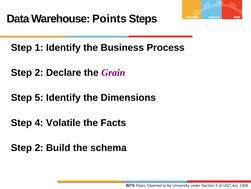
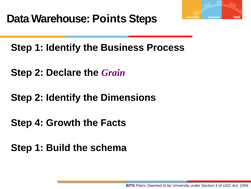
5 at (39, 97): 5 -> 2
Volatile: Volatile -> Growth
2 at (39, 147): 2 -> 1
